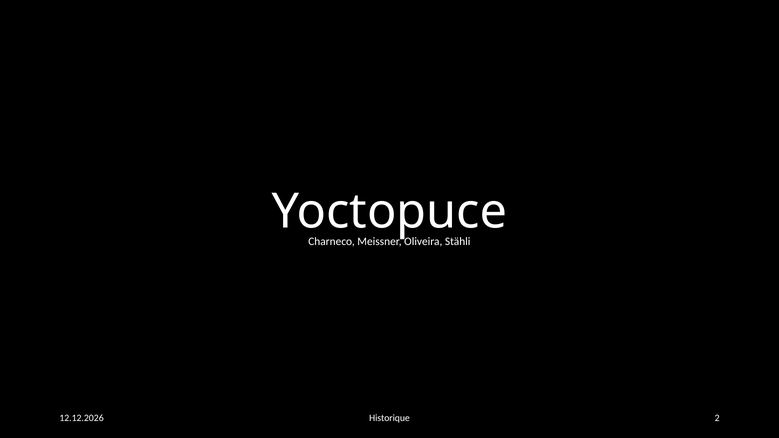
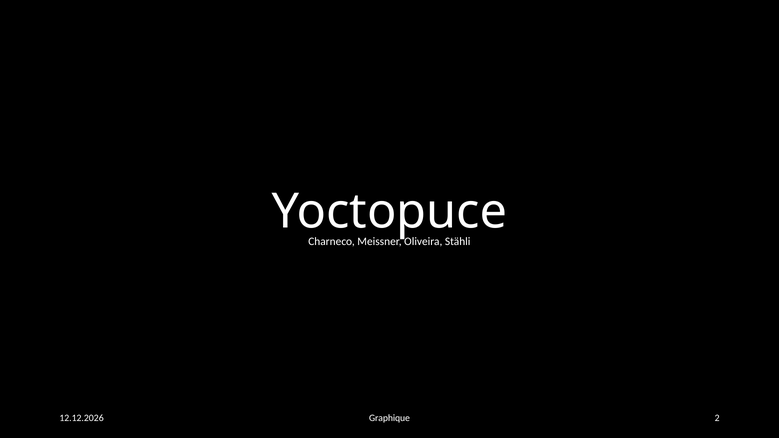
Historique: Historique -> Graphique
